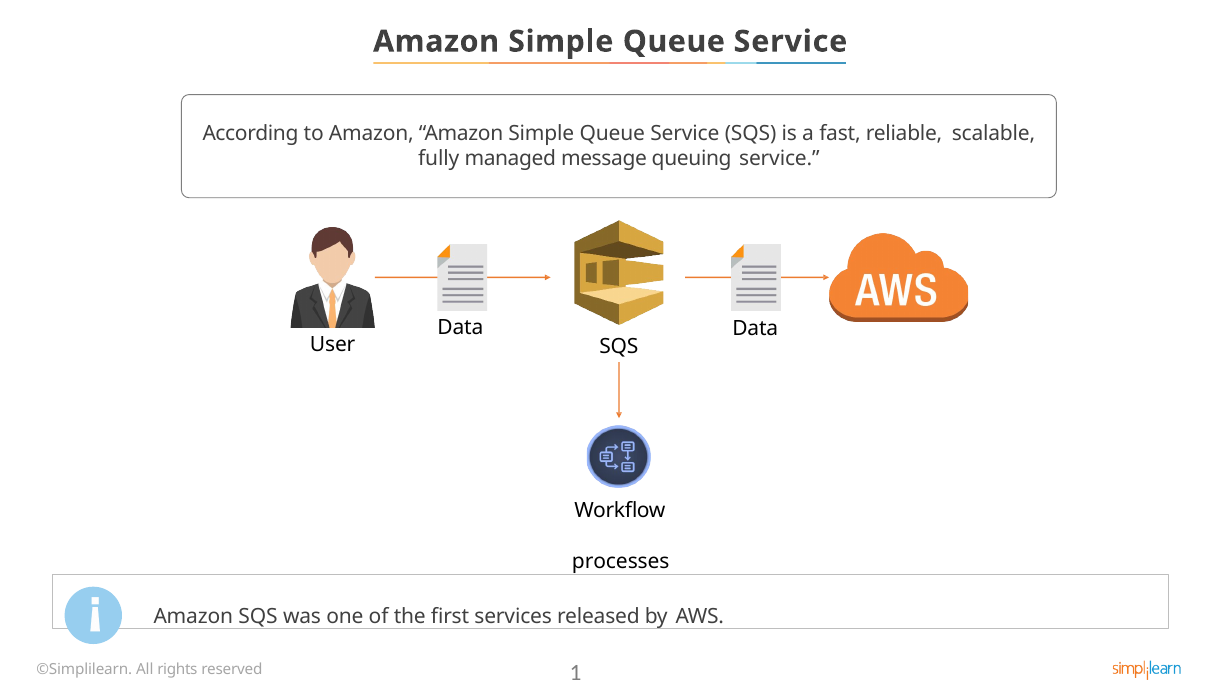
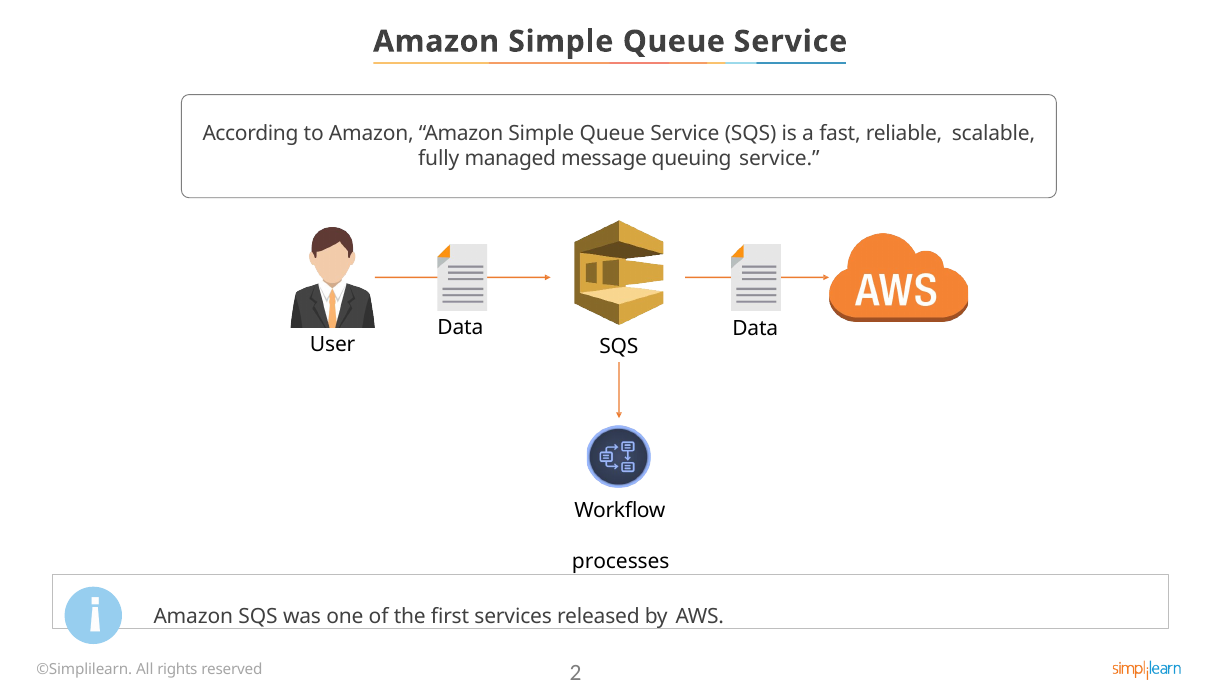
1: 1 -> 2
